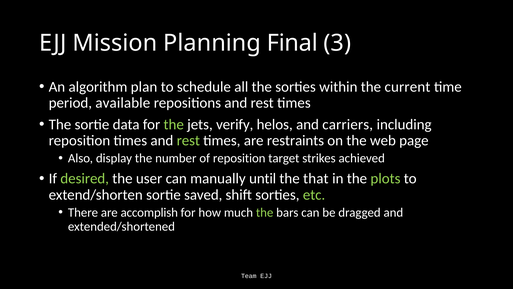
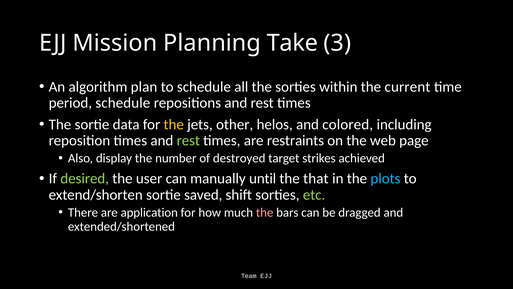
Final: Final -> Take
period available: available -> schedule
the at (174, 124) colour: light green -> yellow
verify: verify -> other
carriers: carriers -> colored
of reposition: reposition -> destroyed
plots colour: light green -> light blue
accomplish: accomplish -> application
the at (265, 212) colour: light green -> pink
